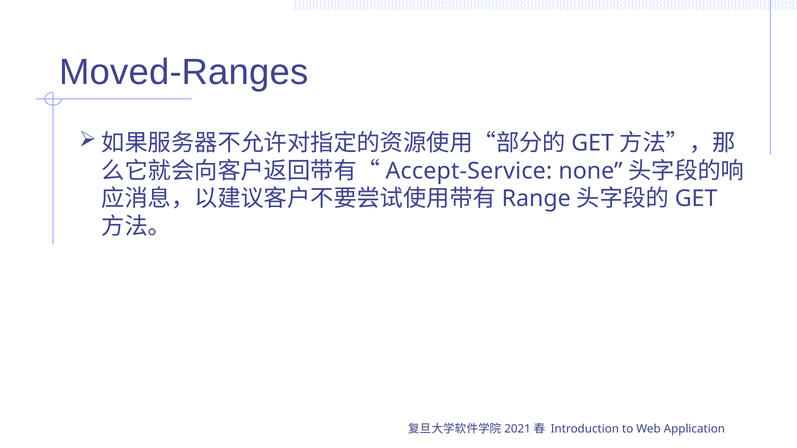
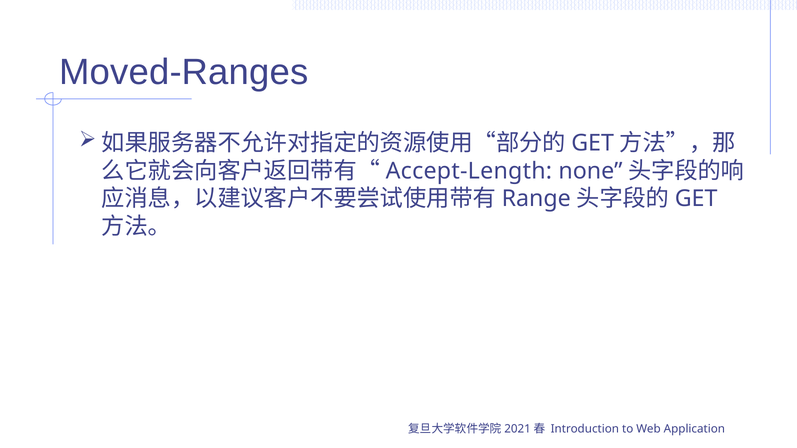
Accept-Service: Accept-Service -> Accept-Length
